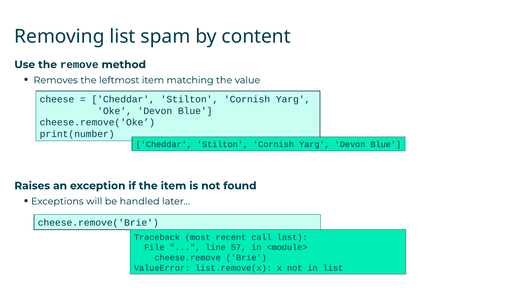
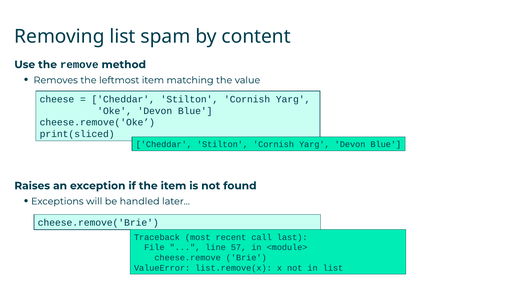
print(number: print(number -> print(sliced
